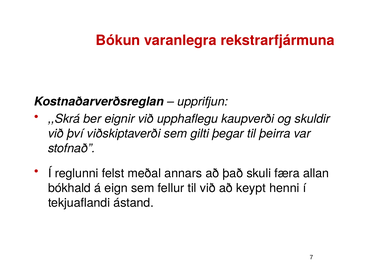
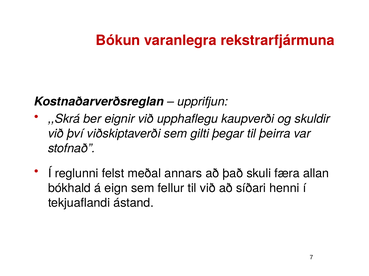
keypt: keypt -> síðari
